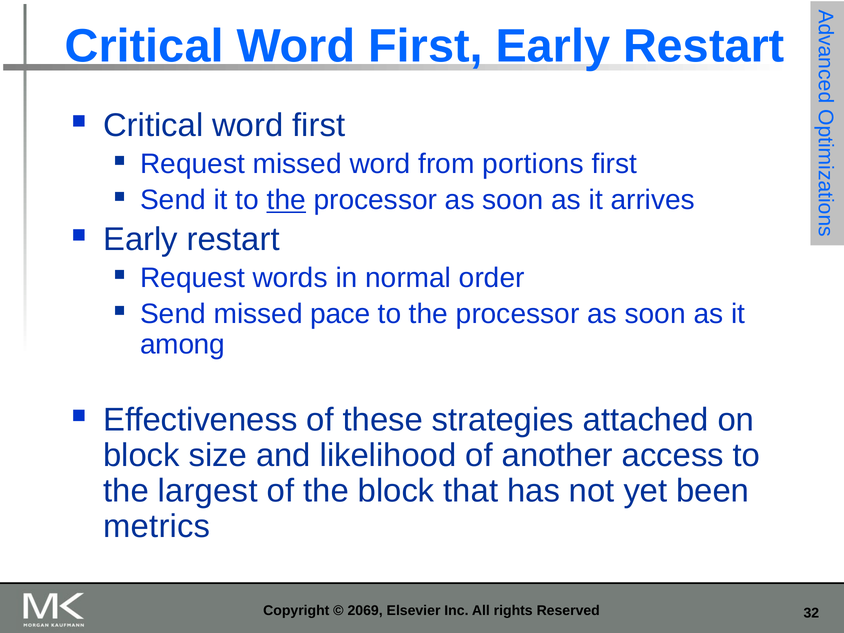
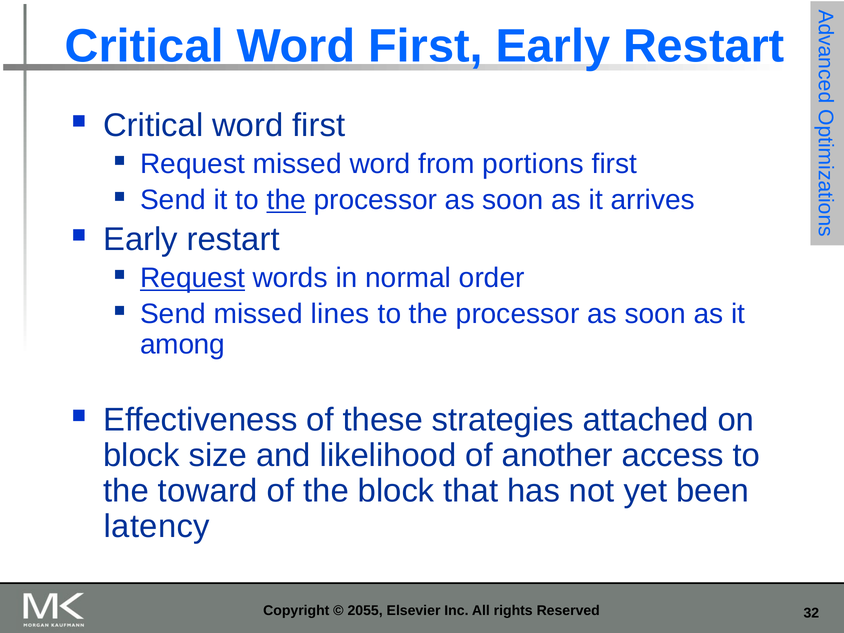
Request at (193, 278) underline: none -> present
pace: pace -> lines
largest: largest -> toward
metrics: metrics -> latency
2069: 2069 -> 2055
